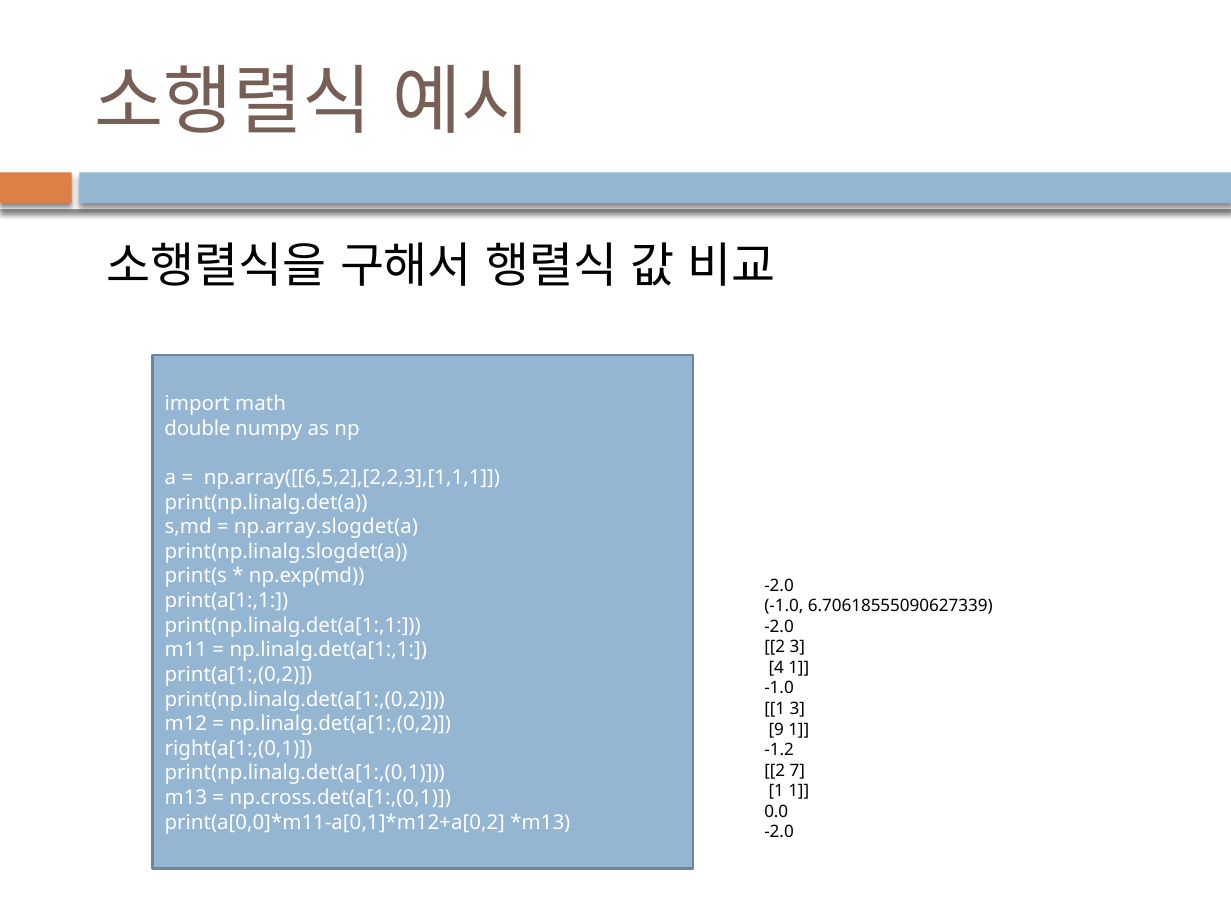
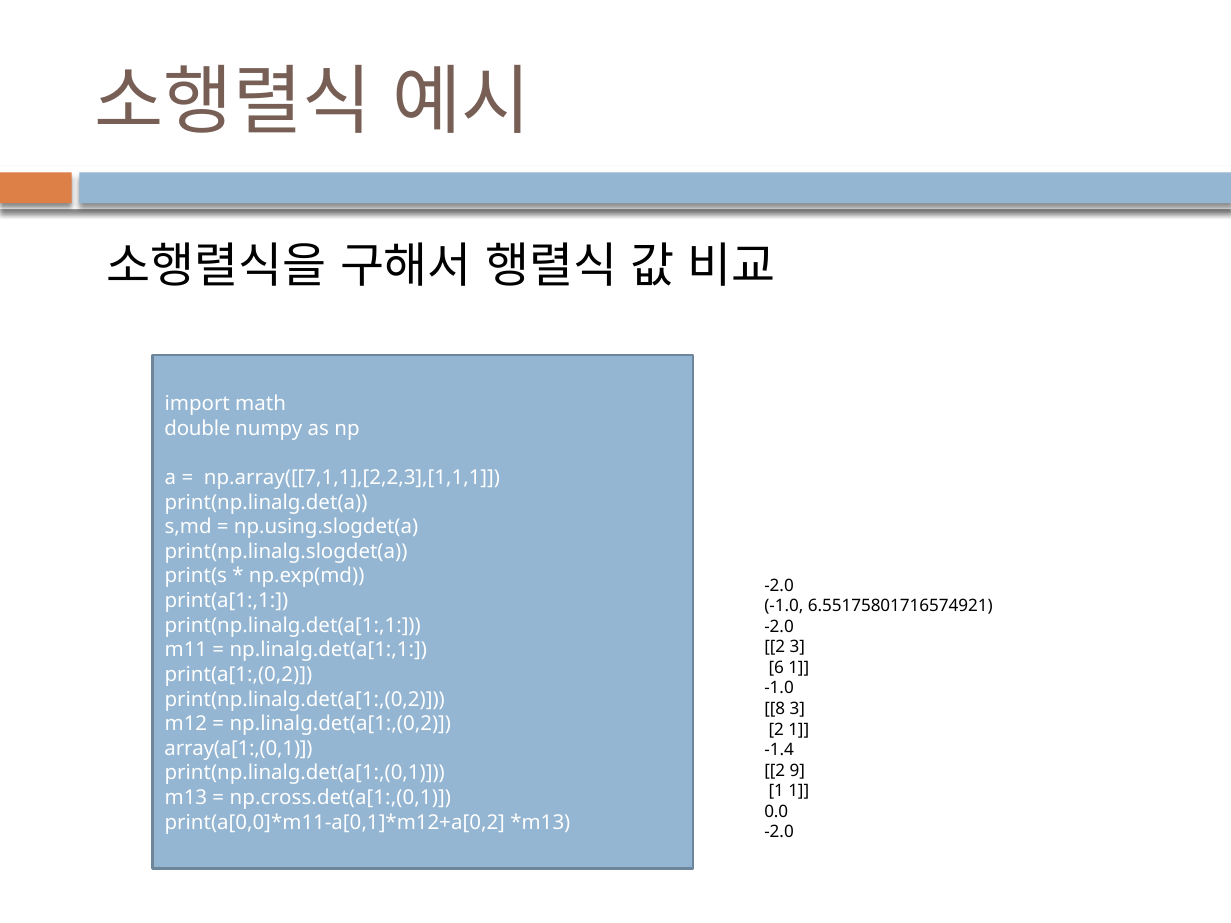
np.array([[6,5,2],[2,2,3],[1,1,1: np.array([[6,5,2],[2,2,3],[1,1,1 -> np.array([[7,1,1],[2,2,3],[1,1,1
np.array.slogdet(a: np.array.slogdet(a -> np.using.slogdet(a
6.70618555090627339: 6.70618555090627339 -> 6.55175801716574921
4: 4 -> 6
1 at (775, 709): 1 -> 8
9 at (776, 730): 9 -> 2
right(a[1:,(0,1: right(a[1:,(0,1 -> array(a[1:,(0,1
-1.2: -1.2 -> -1.4
7: 7 -> 9
